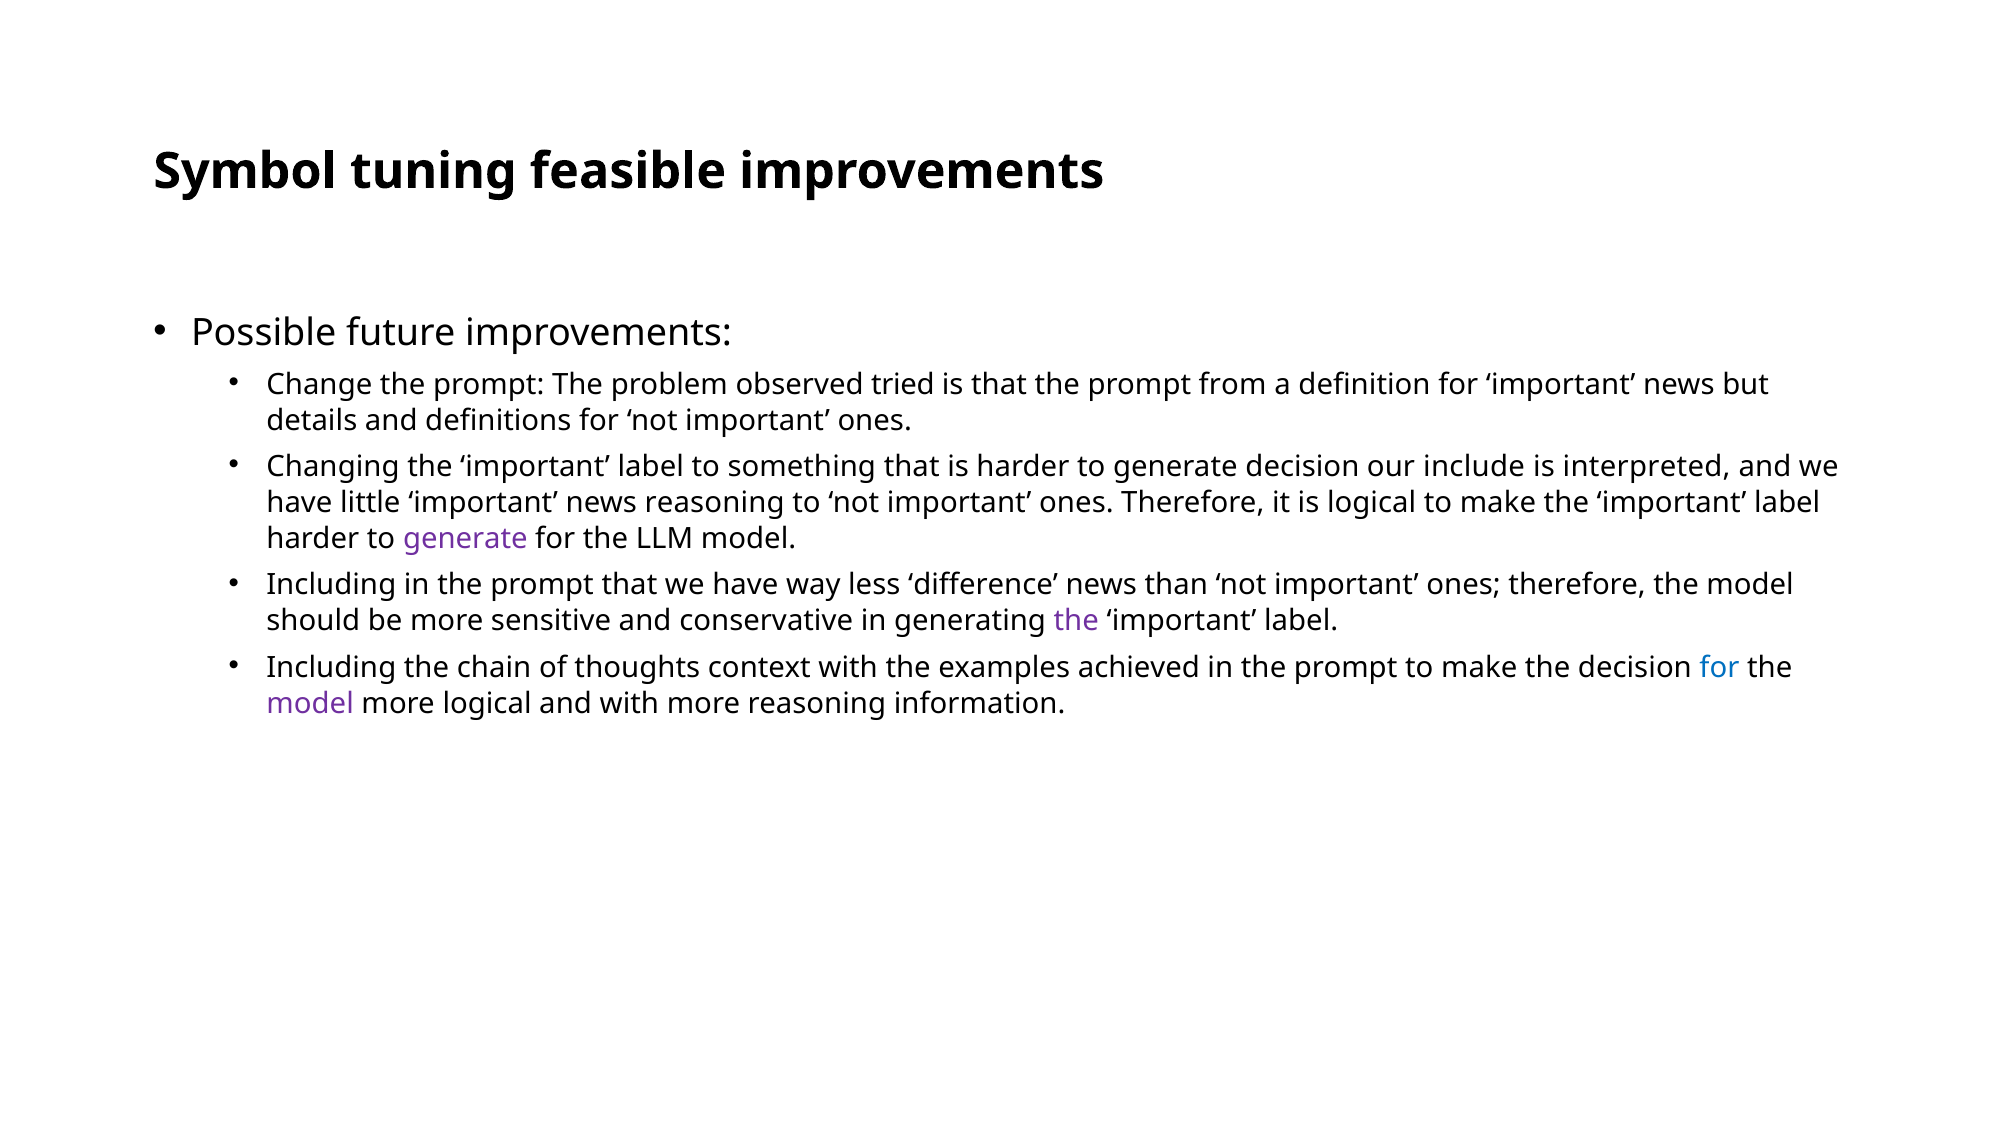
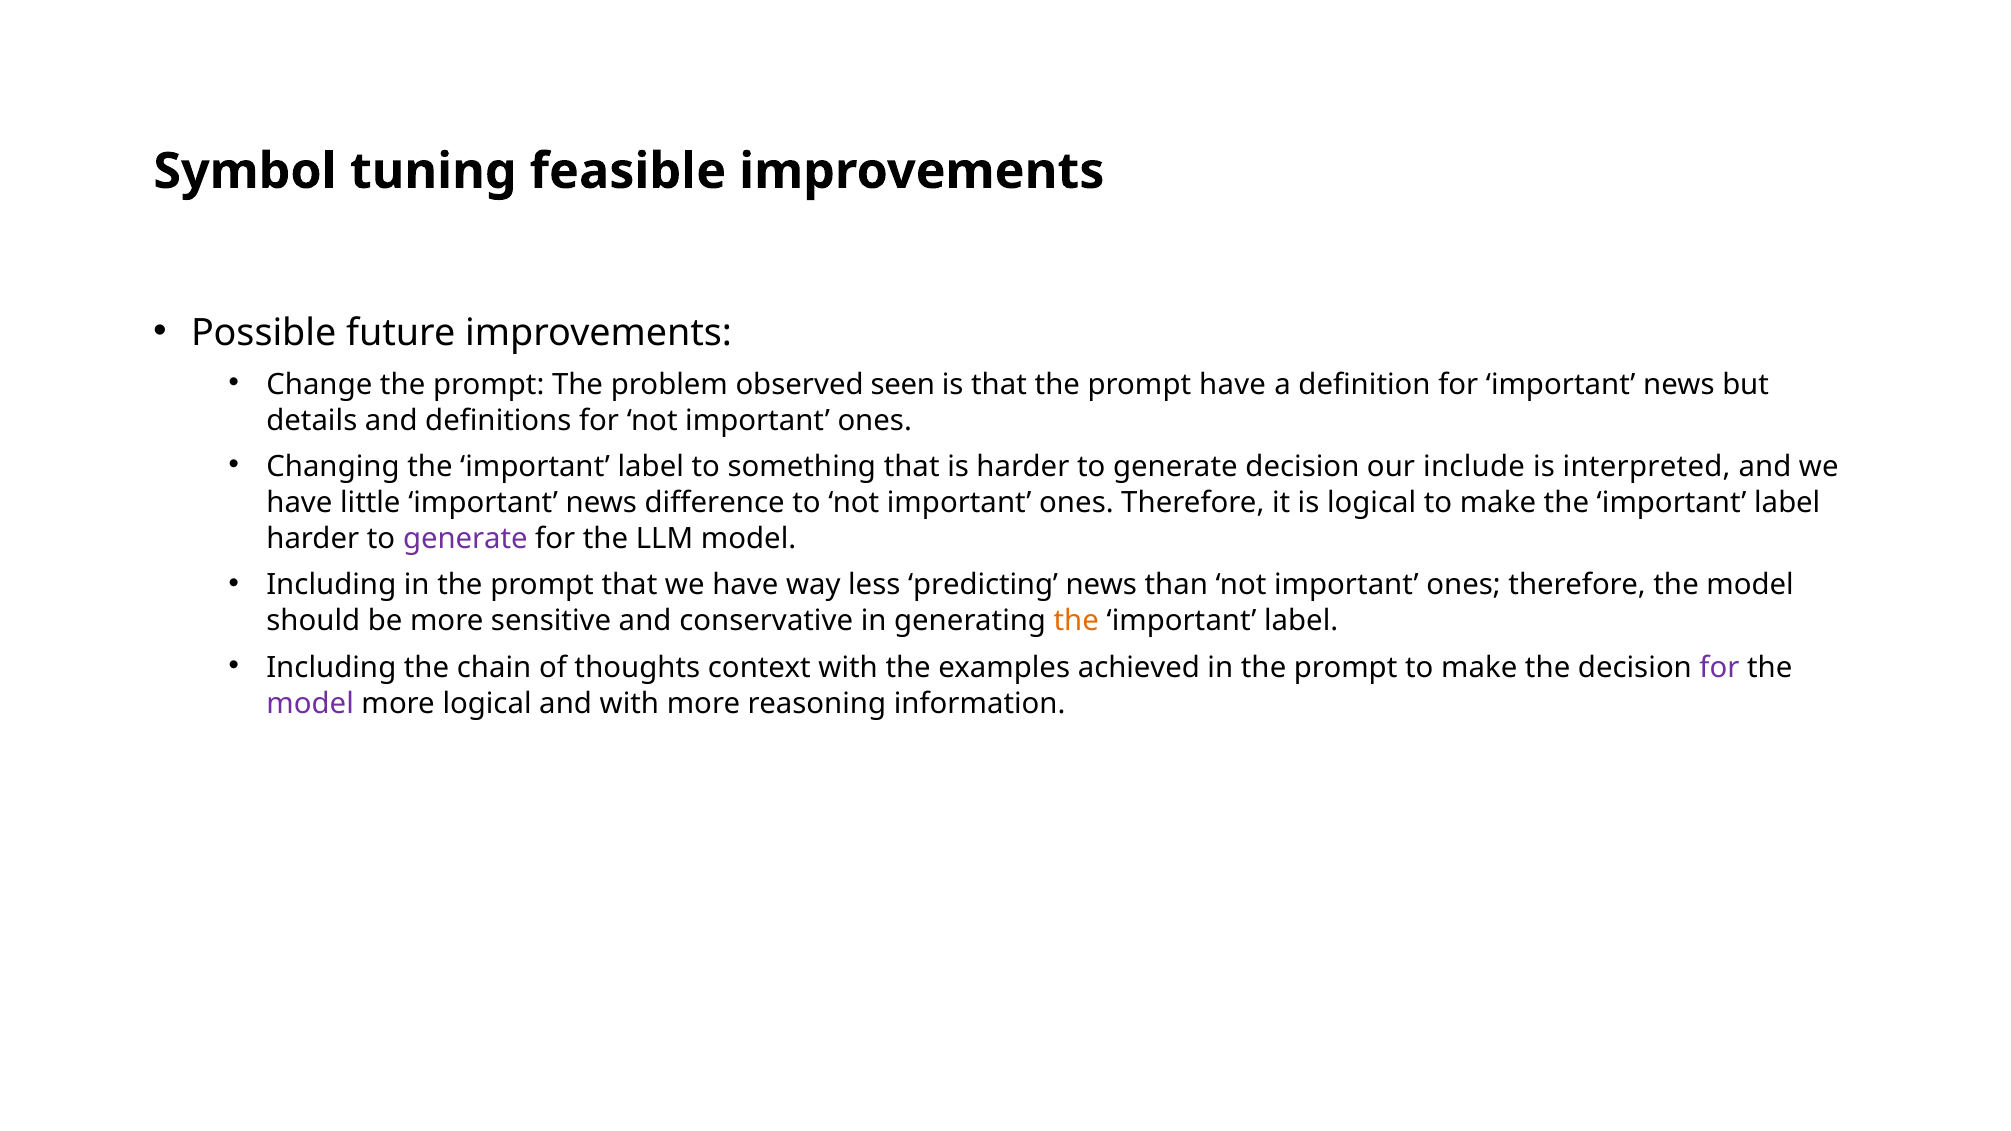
tried: tried -> seen
prompt from: from -> have
news reasoning: reasoning -> difference
difference: difference -> predicting
the at (1076, 621) colour: purple -> orange
for at (1719, 668) colour: blue -> purple
